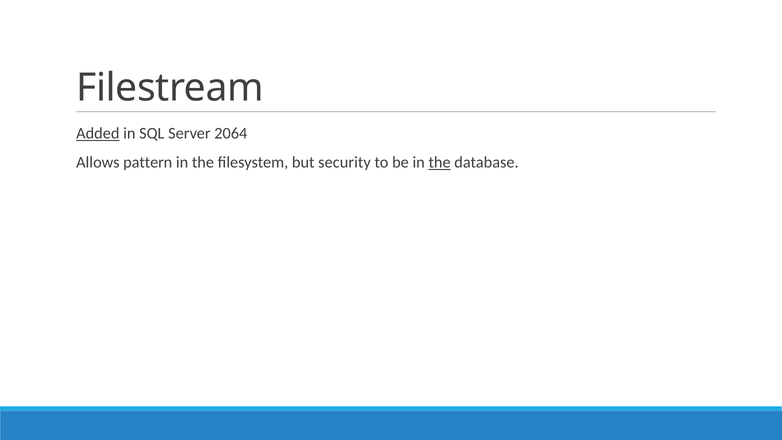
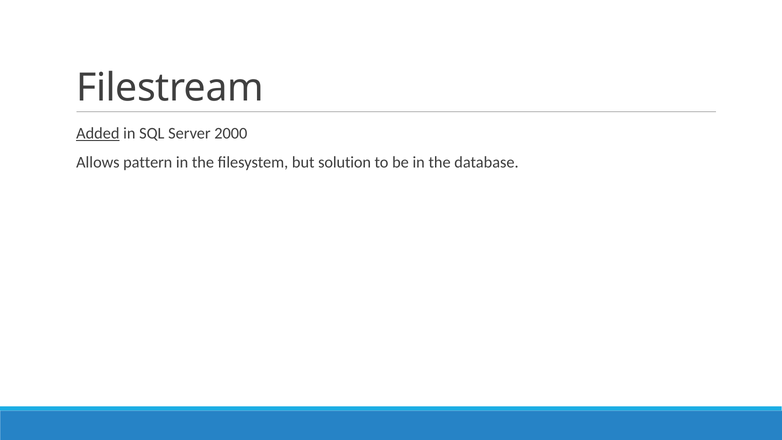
2064: 2064 -> 2000
security: security -> solution
the at (440, 162) underline: present -> none
